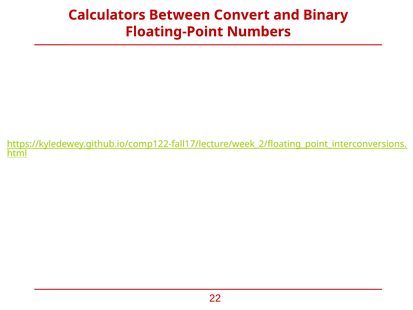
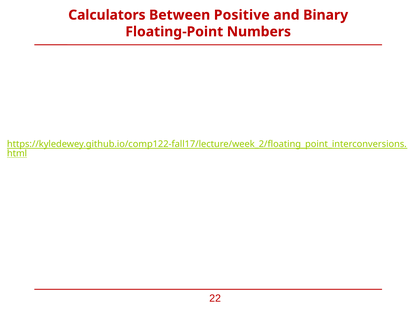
Convert: Convert -> Positive
